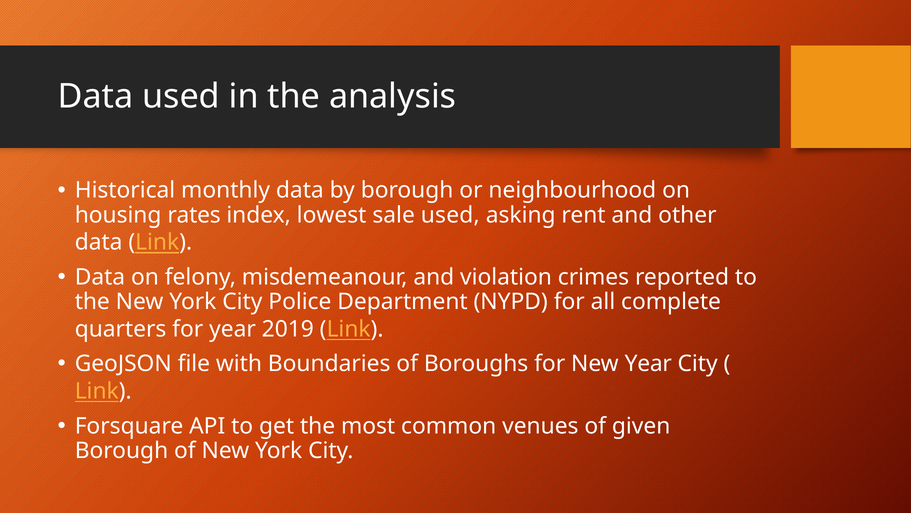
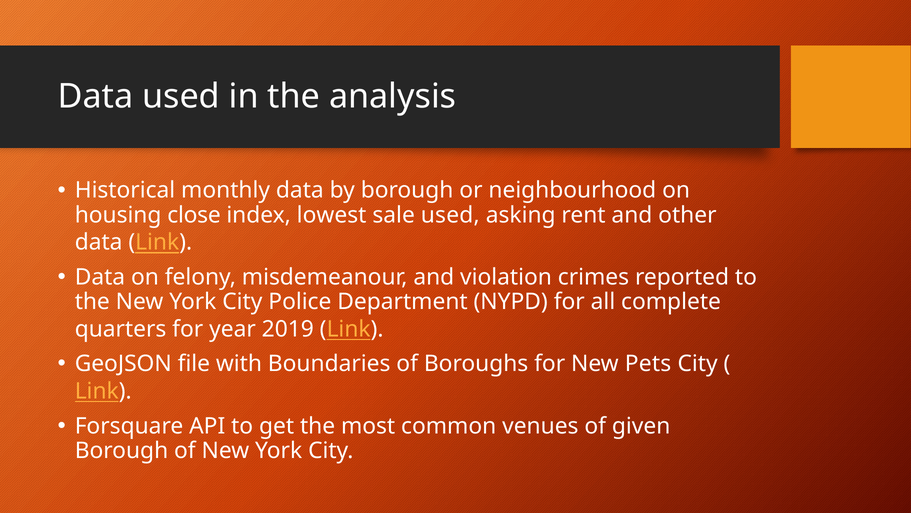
rates: rates -> close
New Year: Year -> Pets
